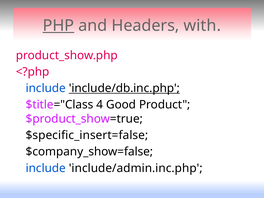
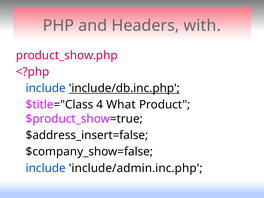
PHP underline: present -> none
Good: Good -> What
$specific_insert=false: $specific_insert=false -> $address_insert=false
